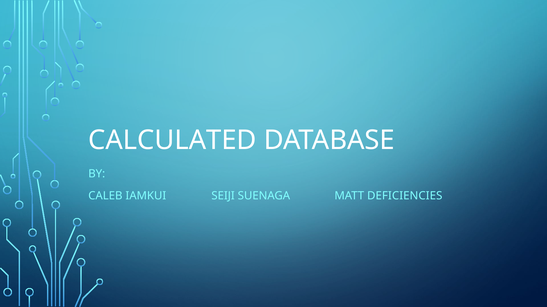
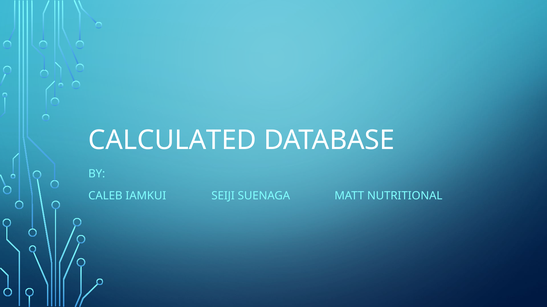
DEFICIENCIES: DEFICIENCIES -> NUTRITIONAL
